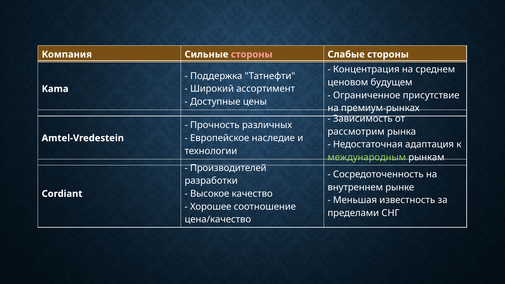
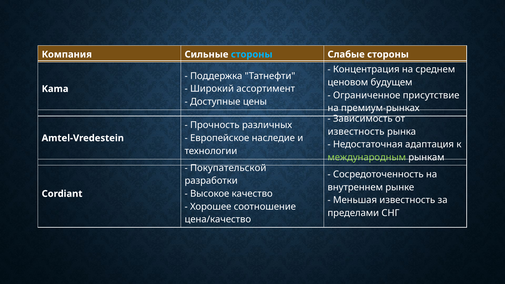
стороны at (252, 54) colour: pink -> light blue
рассмотрим at (356, 132): рассмотрим -> известность
Производителей: Производителей -> Покупательской
